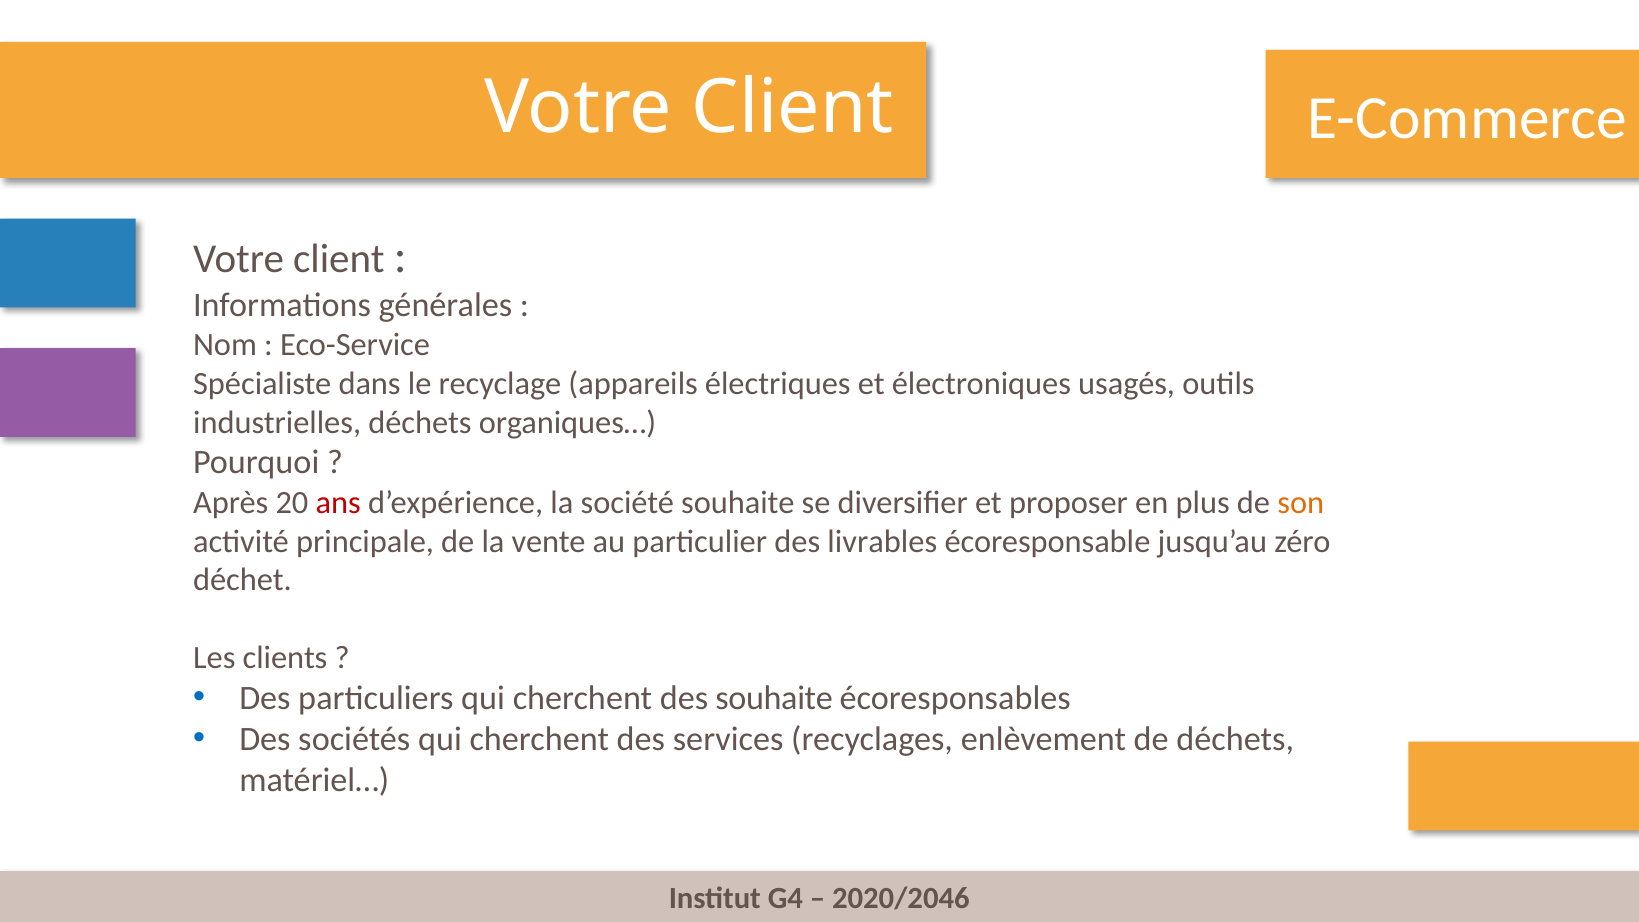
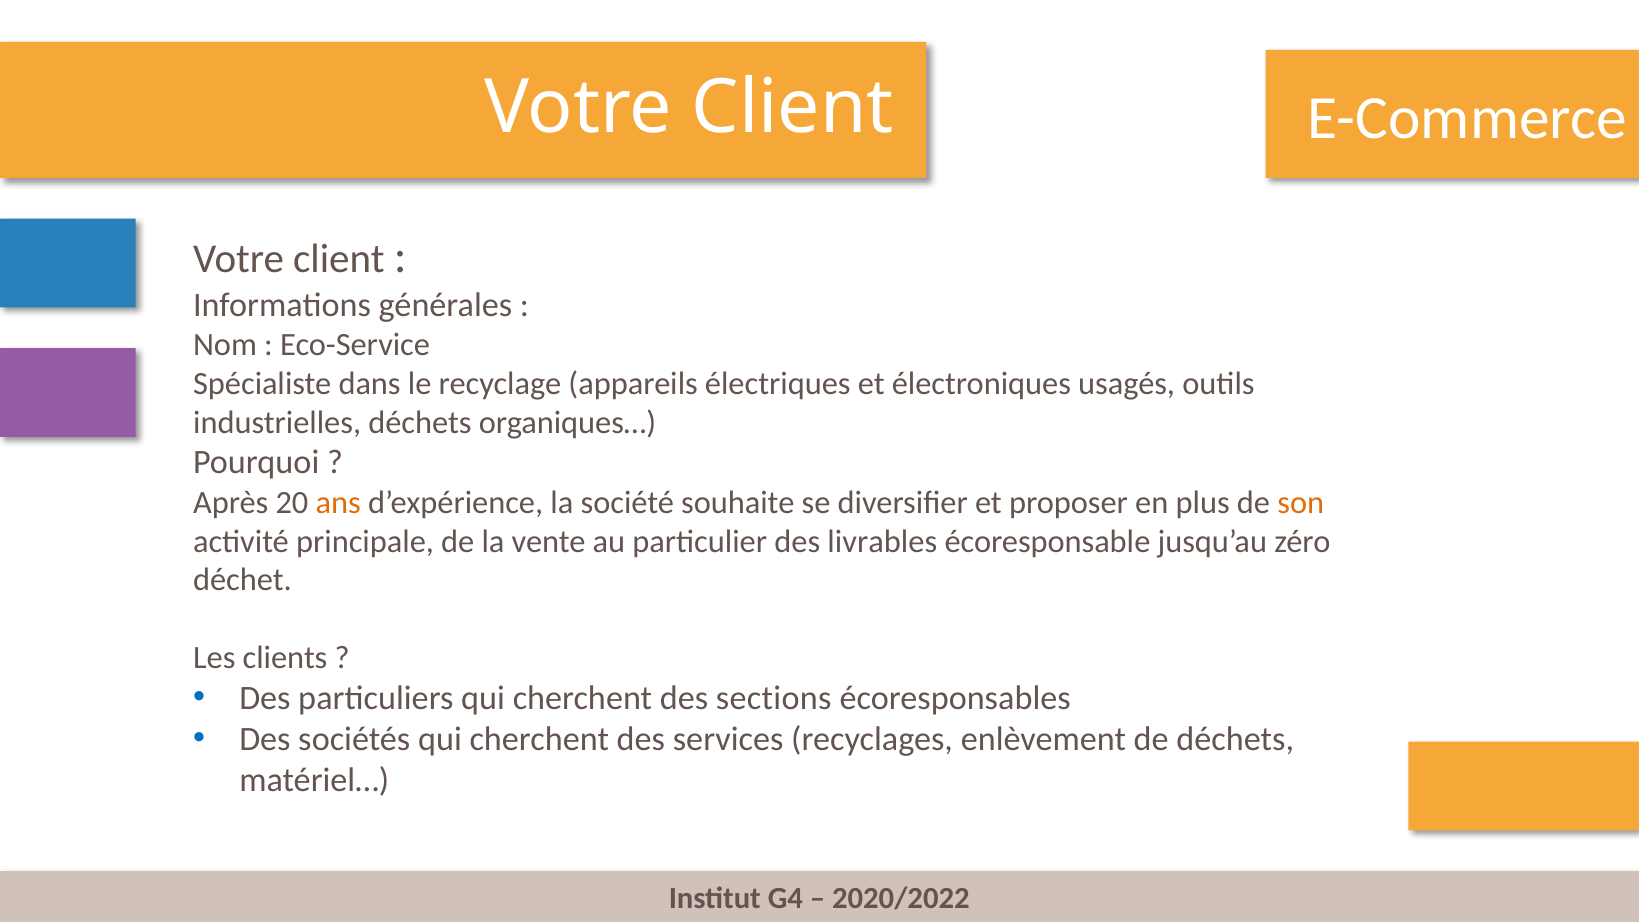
ans colour: red -> orange
des souhaite: souhaite -> sections
2020/2046: 2020/2046 -> 2020/2022
